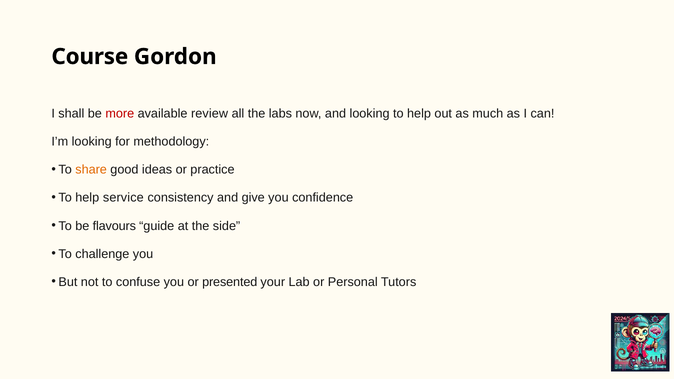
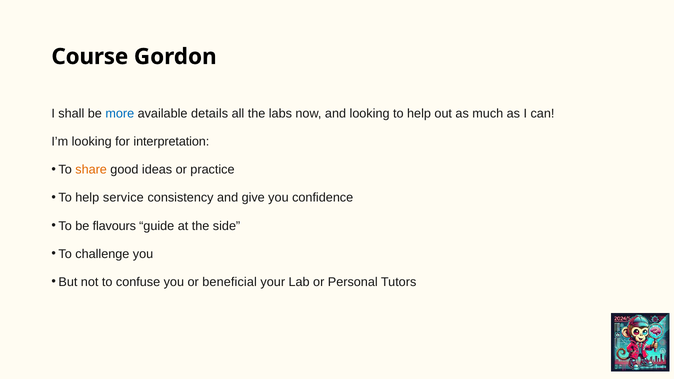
more colour: red -> blue
review: review -> details
methodology: methodology -> interpretation
presented: presented -> beneficial
